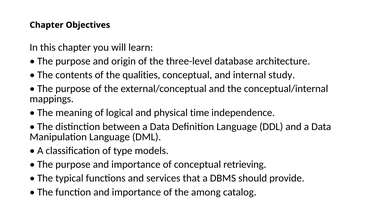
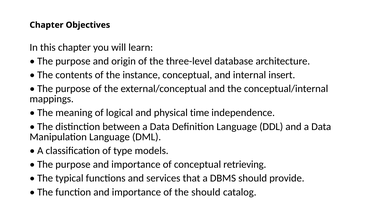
qualities: qualities -> instance
study: study -> insert
the among: among -> should
